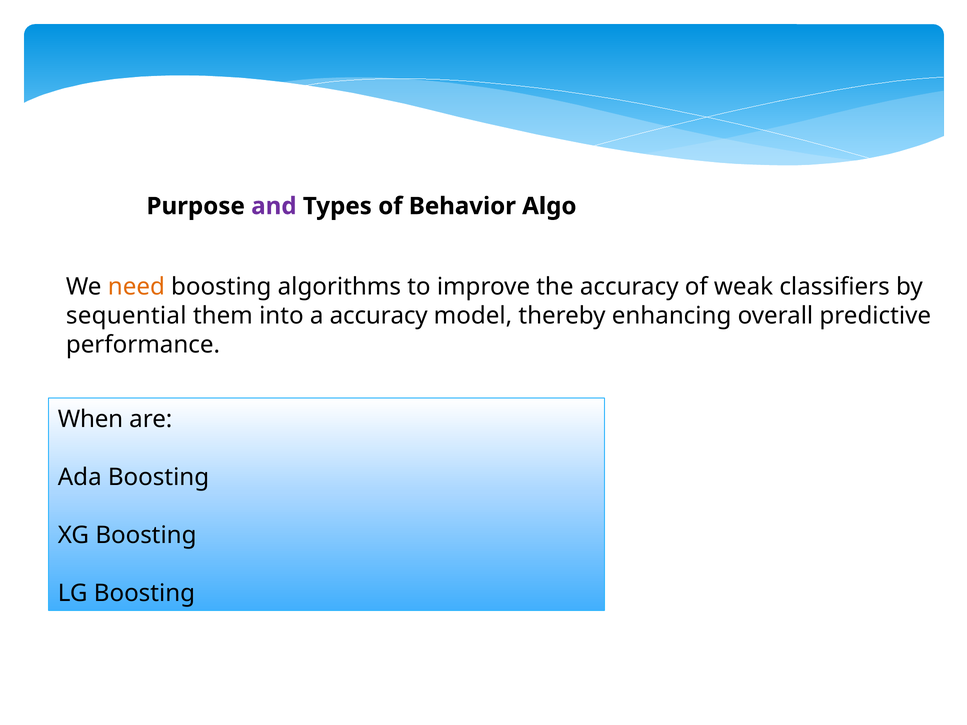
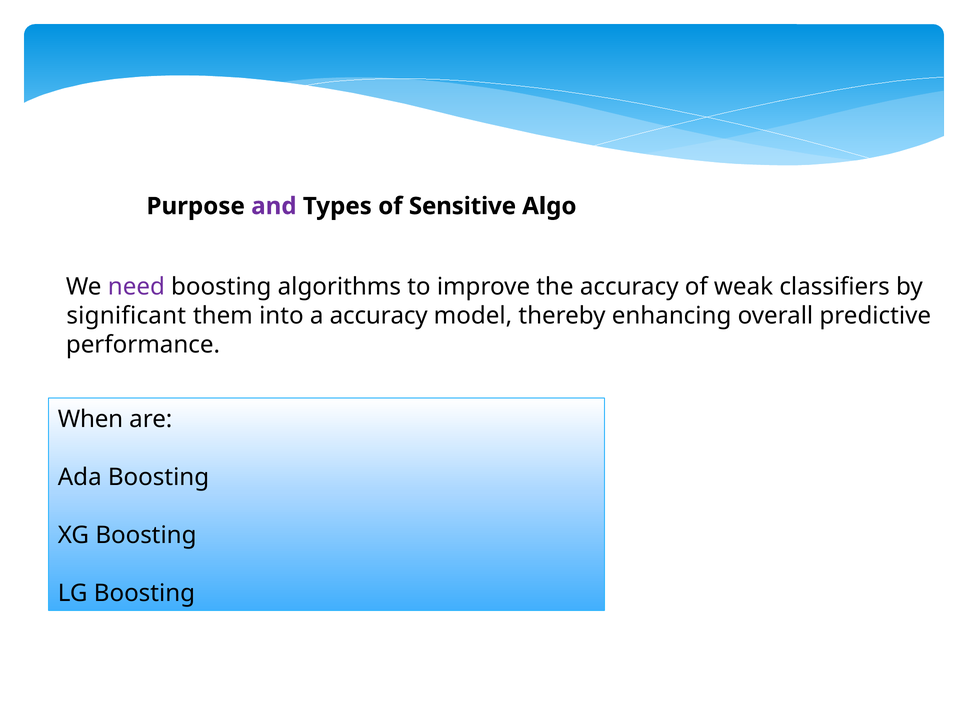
Behavior: Behavior -> Sensitive
need colour: orange -> purple
sequential: sequential -> significant
